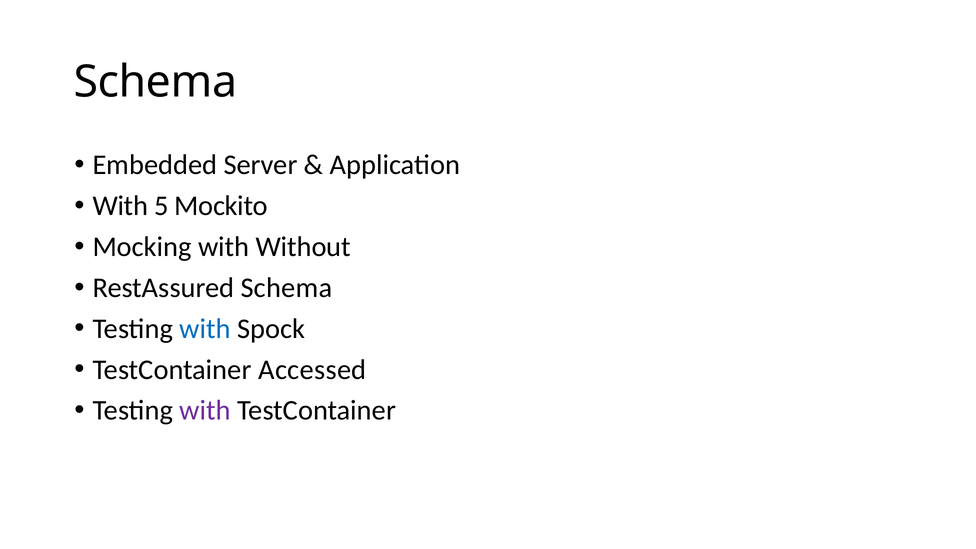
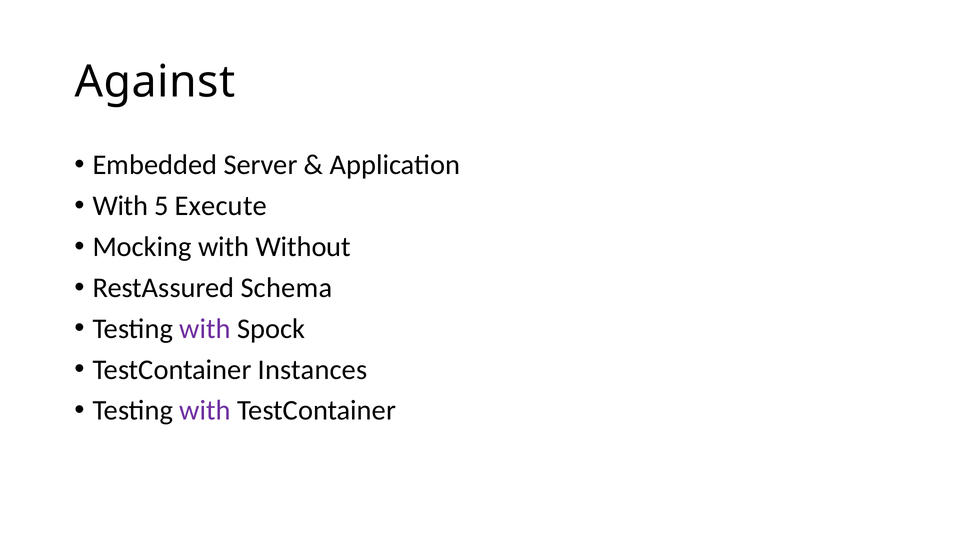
Schema at (155, 82): Schema -> Against
Mockito: Mockito -> Execute
with at (205, 329) colour: blue -> purple
Accessed: Accessed -> Instances
